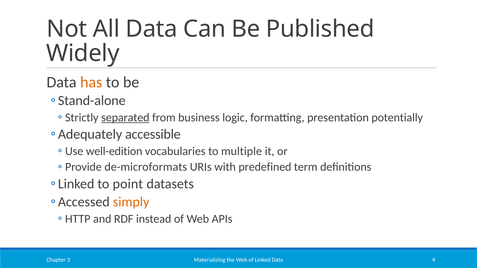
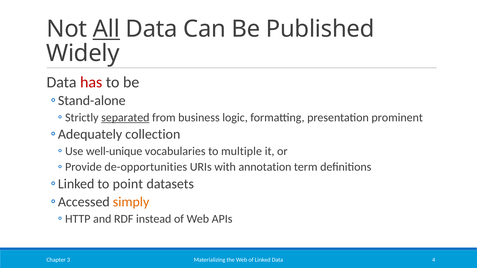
All underline: none -> present
has colour: orange -> red
potentially: potentially -> prominent
accessible: accessible -> collection
well-edition: well-edition -> well-unique
de-microformats: de-microformats -> de-opportunities
predefined: predefined -> annotation
